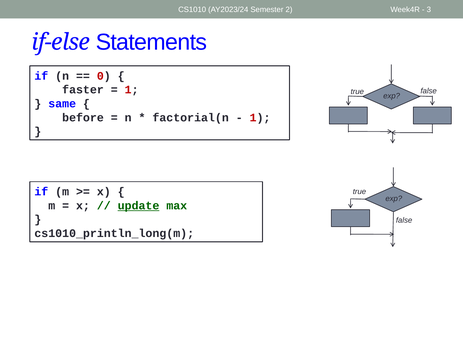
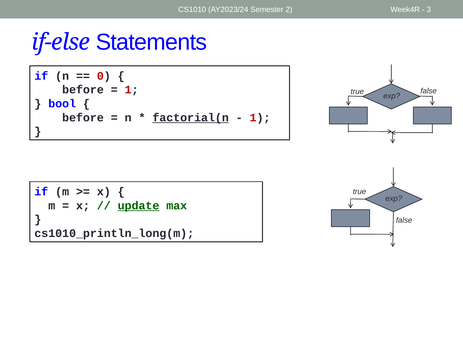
faster at (83, 90): faster -> before
same: same -> bool
factorial(n underline: none -> present
